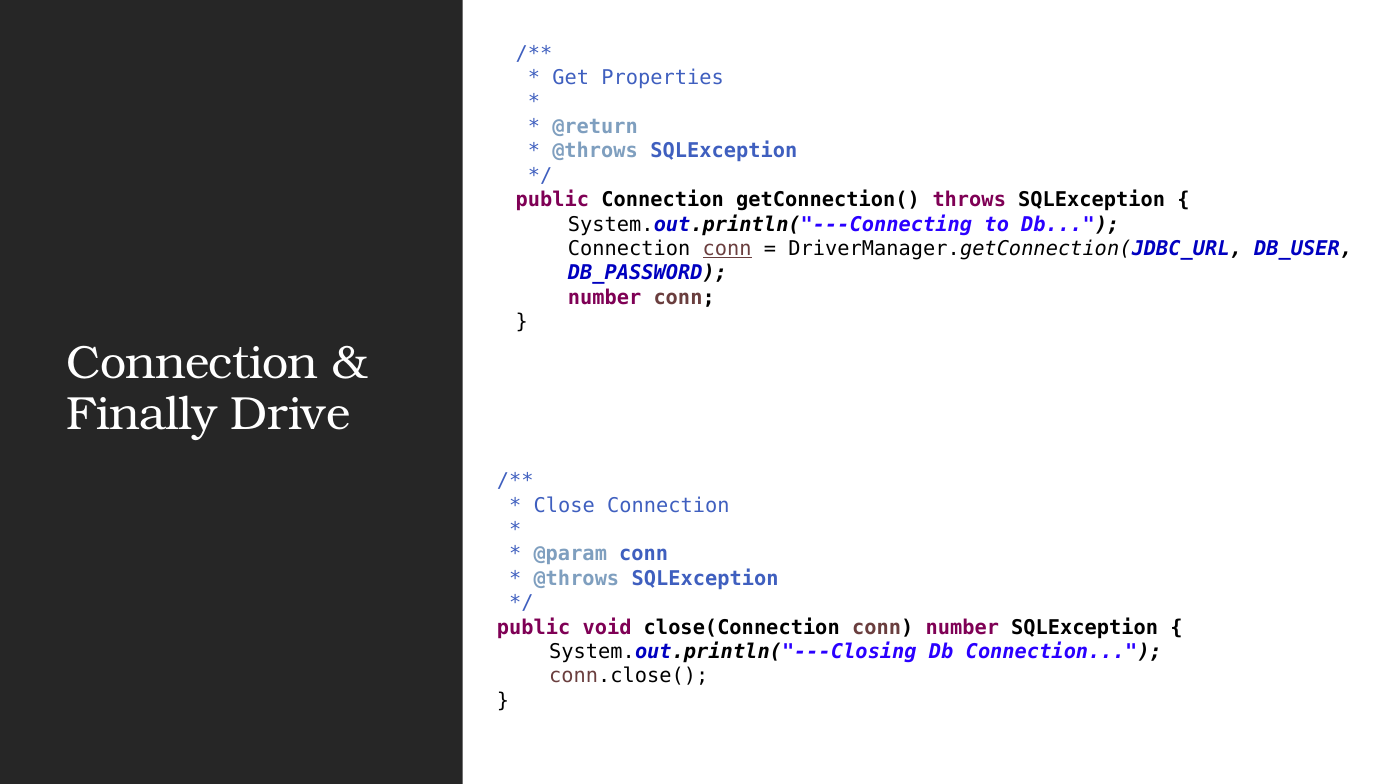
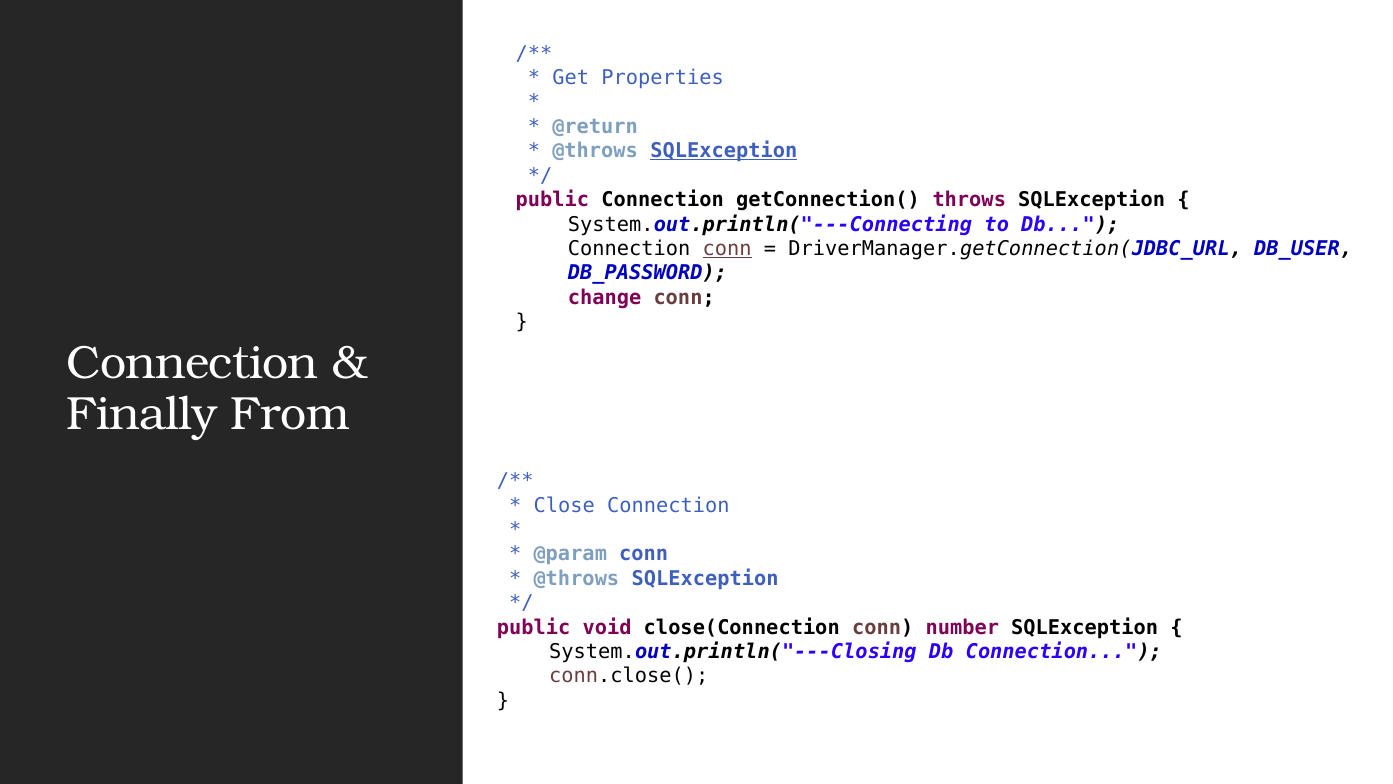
SQLException at (724, 151) underline: none -> present
number at (605, 297): number -> change
Drive: Drive -> From
